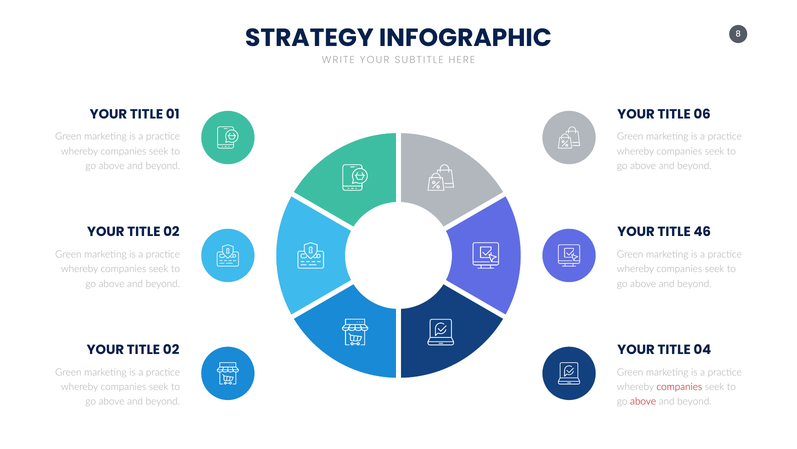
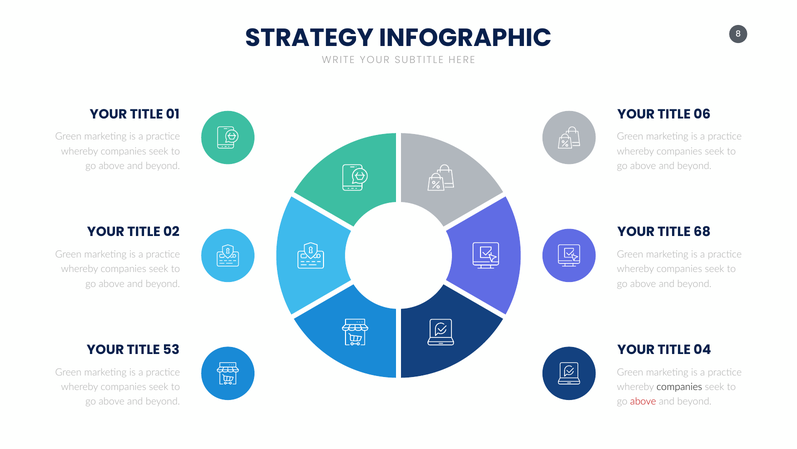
46: 46 -> 68
02 at (171, 350): 02 -> 53
companies at (679, 387) colour: red -> black
